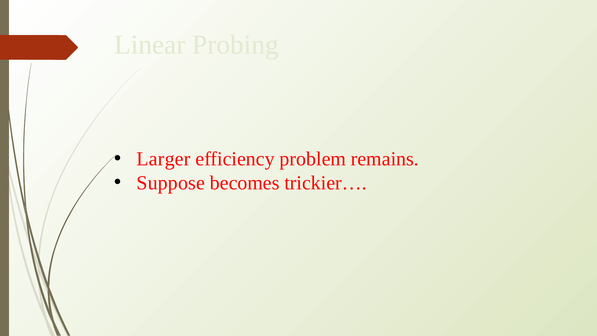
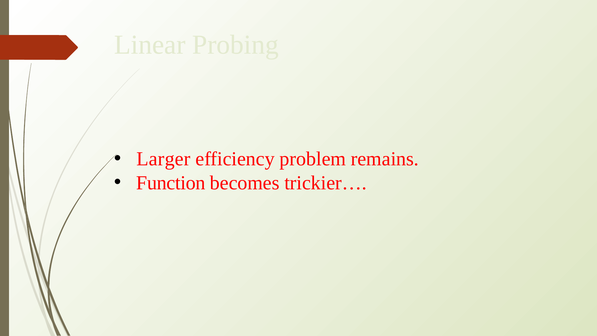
Suppose: Suppose -> Function
